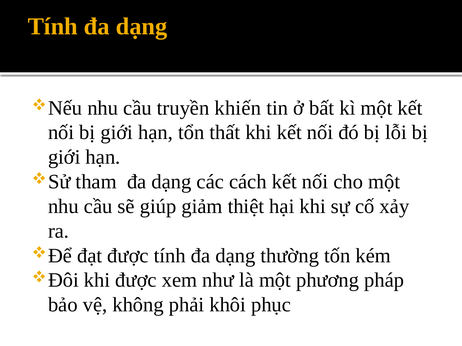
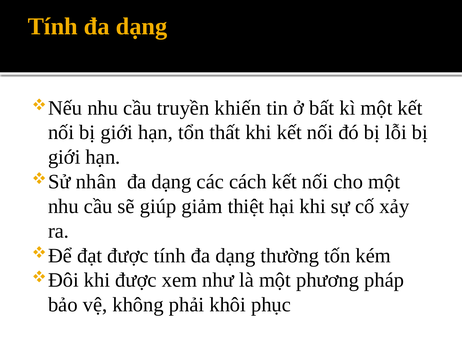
tham: tham -> nhân
